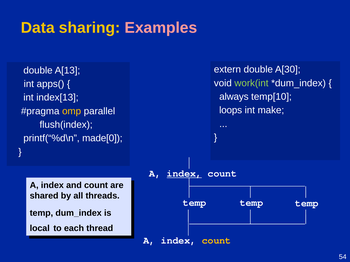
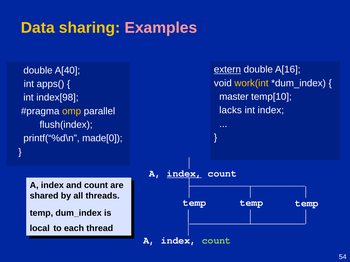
extern underline: none -> present
A[30: A[30 -> A[16
A[13: A[13 -> A[40
work(int colour: light green -> yellow
always: always -> master
index[13: index[13 -> index[98
loops: loops -> lacks
int make: make -> index
count at (216, 241) colour: yellow -> light green
